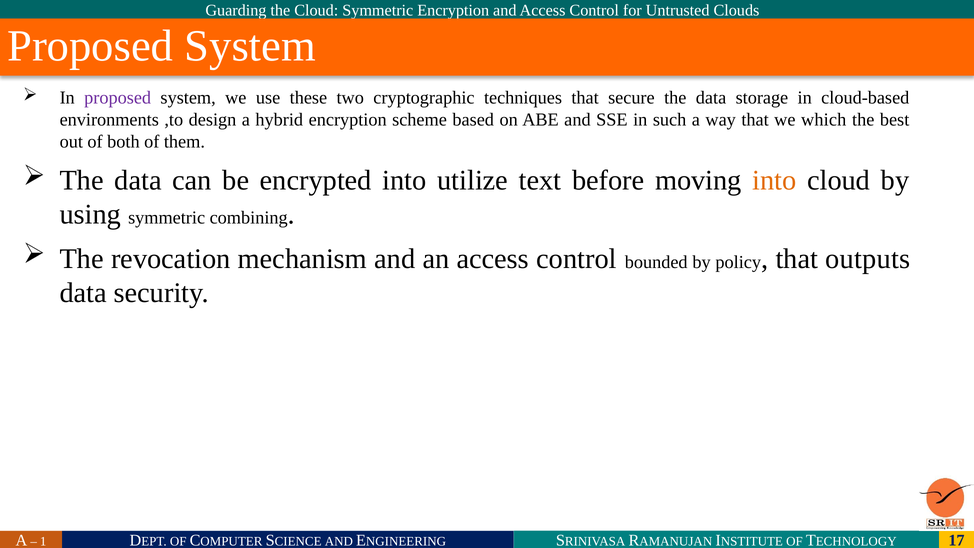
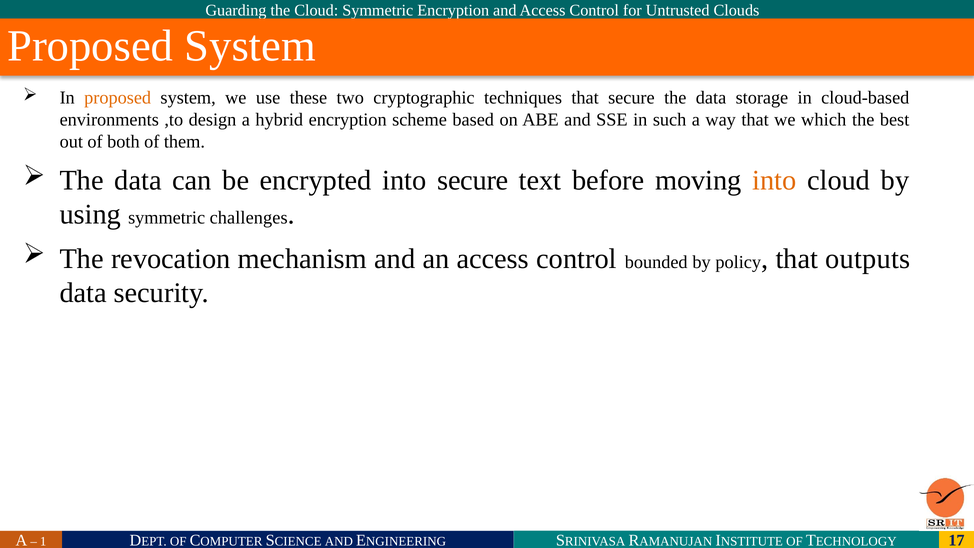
proposed at (118, 98) colour: purple -> orange
into utilize: utilize -> secure
combining: combining -> challenges
